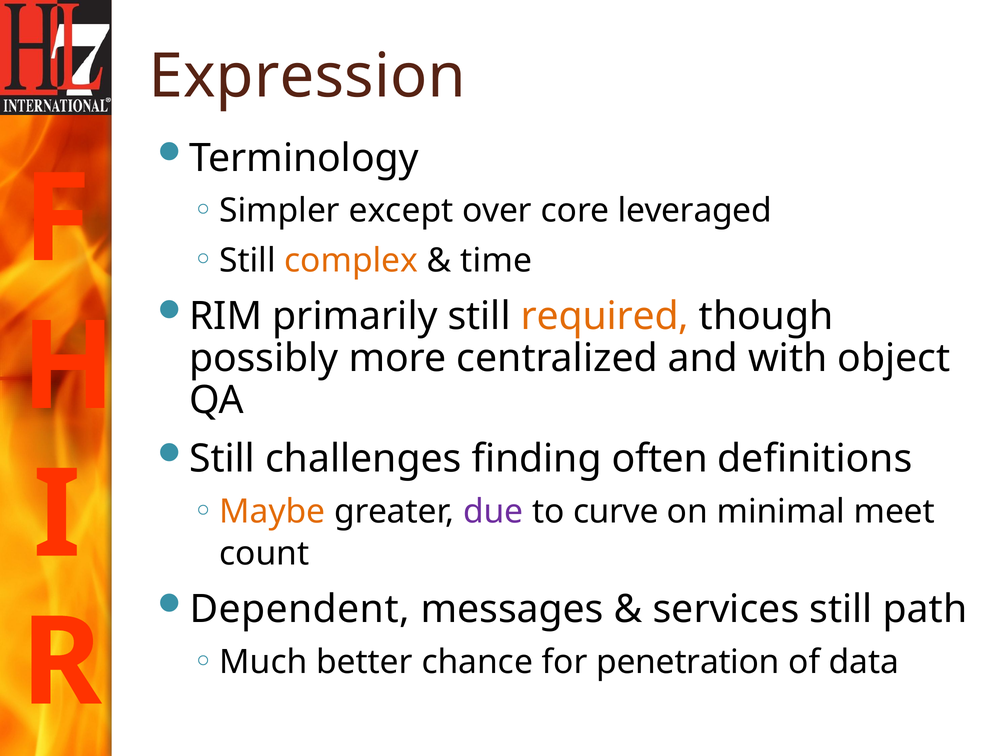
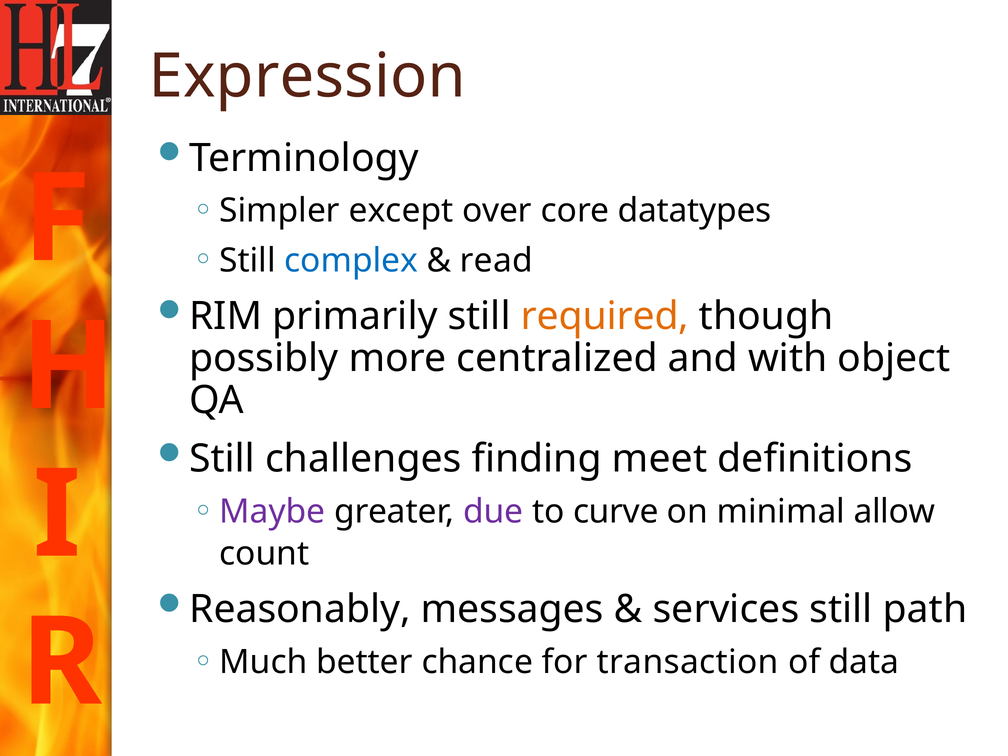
leveraged: leveraged -> datatypes
complex colour: orange -> blue
time: time -> read
often: often -> meet
Maybe colour: orange -> purple
meet: meet -> allow
Dependent: Dependent -> Reasonably
penetration: penetration -> transaction
